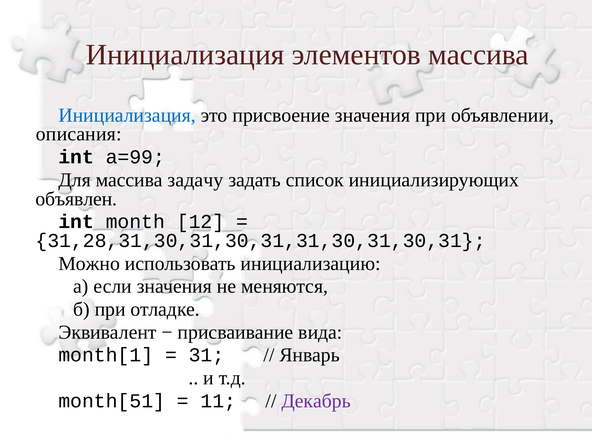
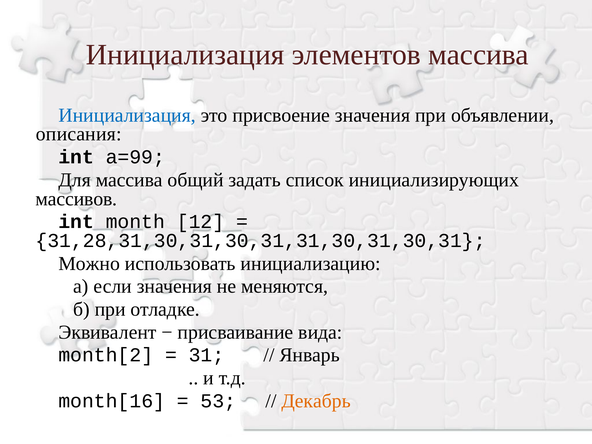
задачу: задачу -> общий
объявлен: объявлен -> массивов
month[1: month[1 -> month[2
month[51: month[51 -> month[16
11: 11 -> 53
Декабрь colour: purple -> orange
